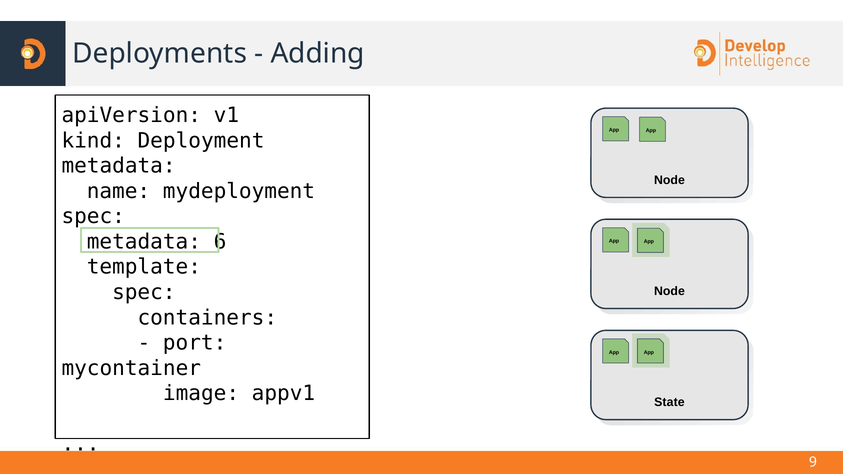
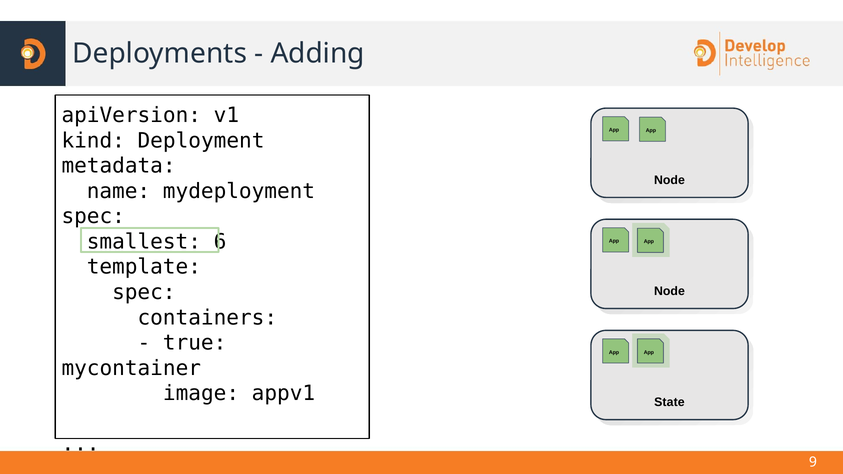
metadata at (144, 242): metadata -> smallest
port: port -> true
